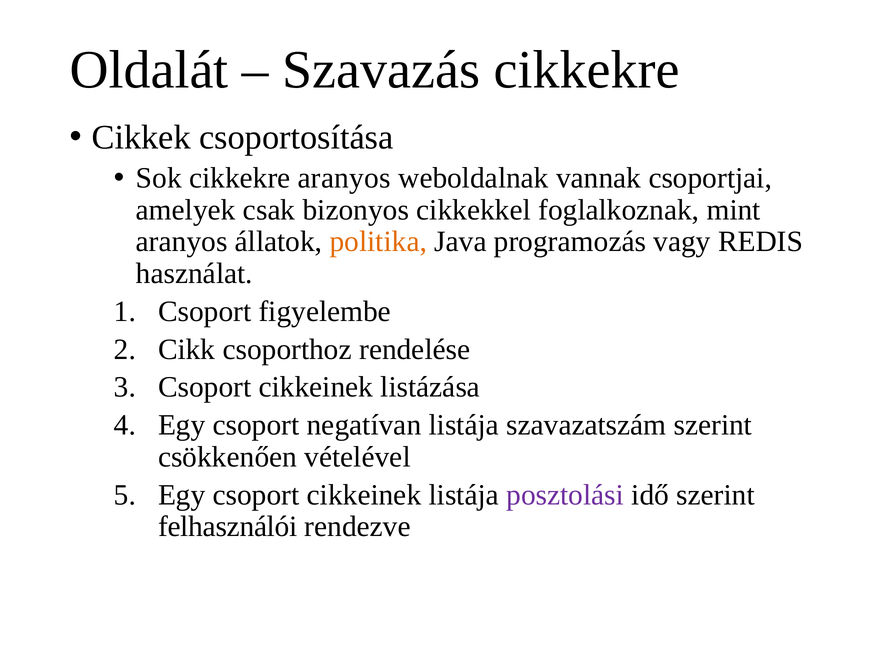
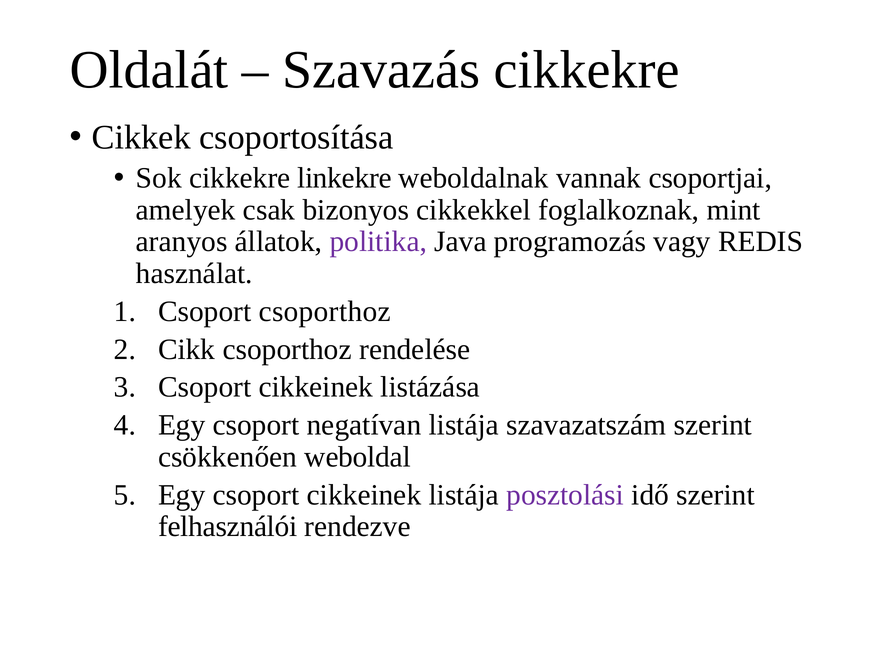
cikkekre aranyos: aranyos -> linkekre
politika colour: orange -> purple
Csoport figyelembe: figyelembe -> csoporthoz
vételével: vételével -> weboldal
